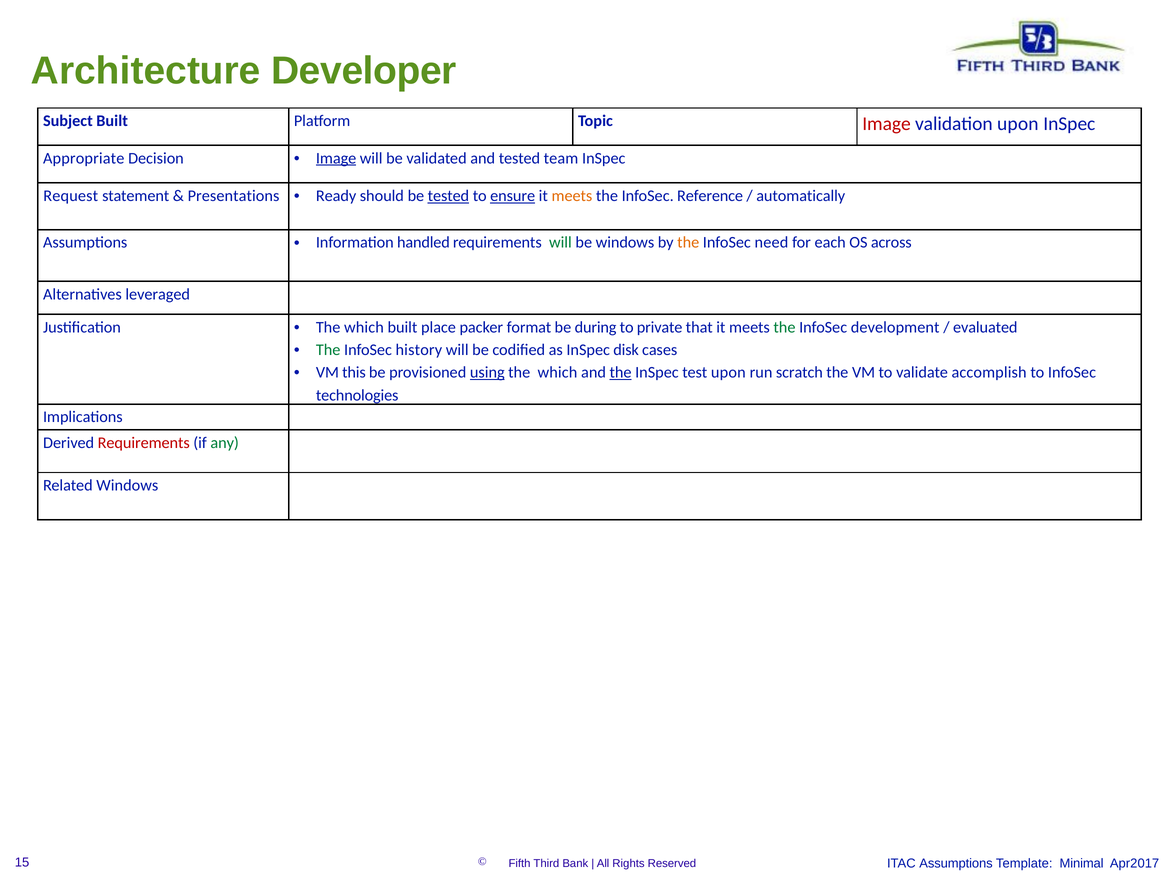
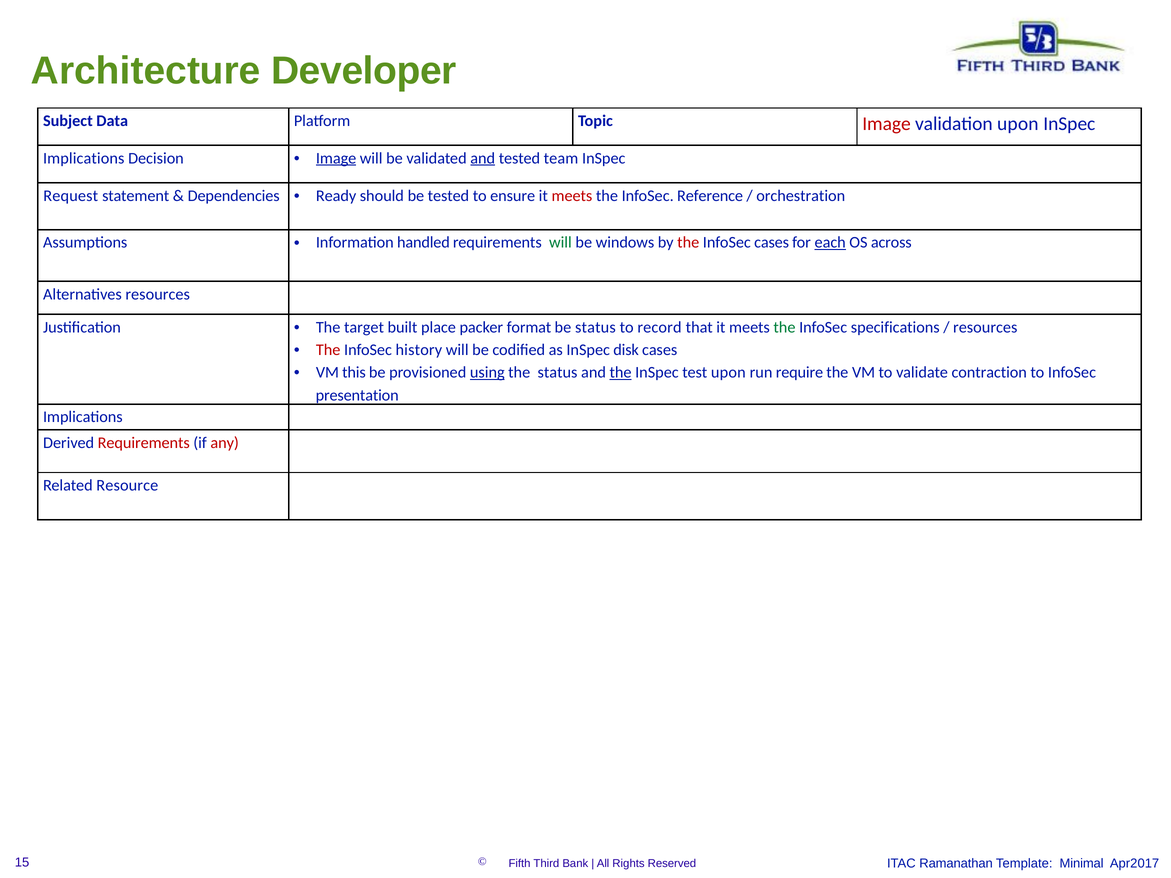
Subject Built: Built -> Data
Appropriate at (84, 158): Appropriate -> Implications
and at (483, 158) underline: none -> present
Presentations: Presentations -> Dependencies
tested at (448, 196) underline: present -> none
ensure underline: present -> none
meets at (572, 196) colour: orange -> red
automatically: automatically -> orchestration
the at (688, 243) colour: orange -> red
InfoSec need: need -> cases
each underline: none -> present
Alternatives leveraged: leveraged -> resources
which at (364, 327): which -> target
be during: during -> status
private: private -> record
development: development -> specifications
evaluated at (985, 327): evaluated -> resources
The at (328, 350) colour: green -> red
which at (557, 373): which -> status
scratch: scratch -> require
accomplish: accomplish -> contraction
technologies: technologies -> presentation
any colour: green -> red
Related Windows: Windows -> Resource
ITAC Assumptions: Assumptions -> Ramanathan
